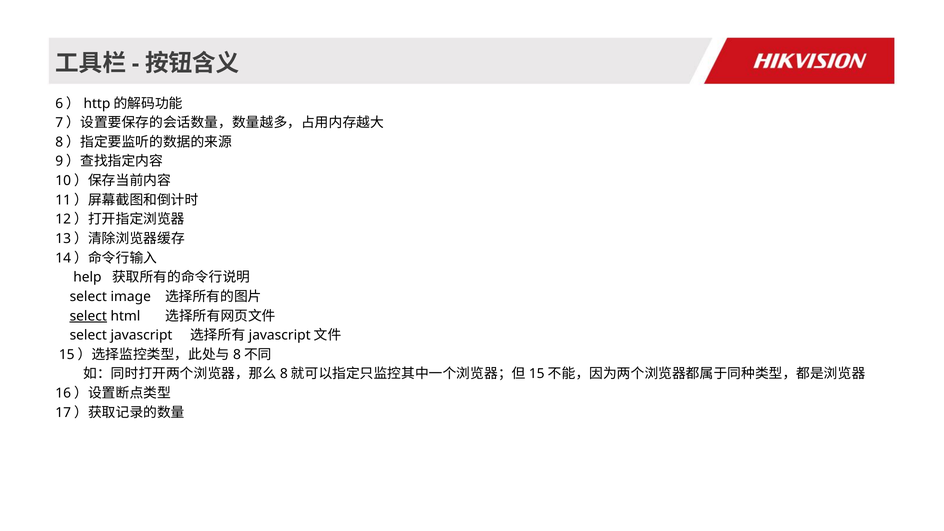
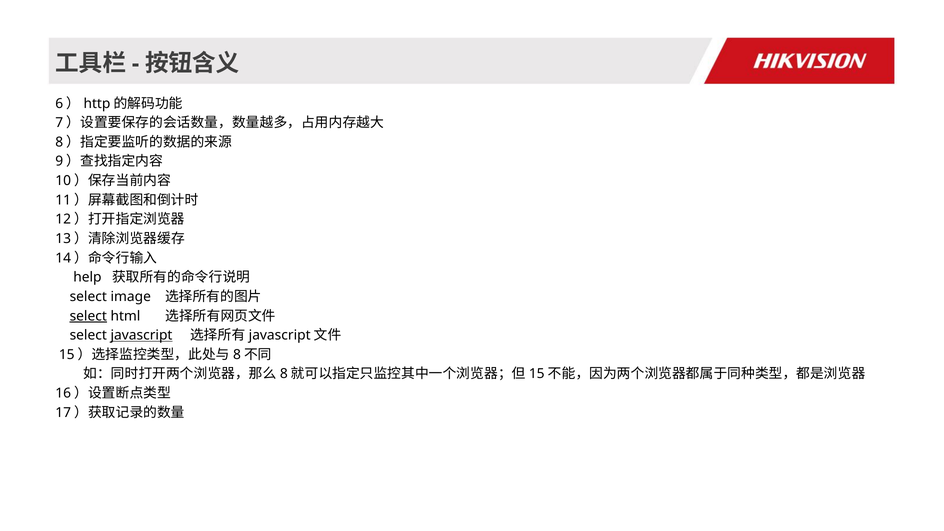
javascript underline: none -> present
